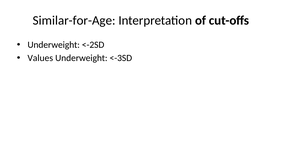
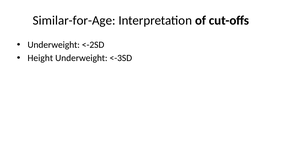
Values: Values -> Height
